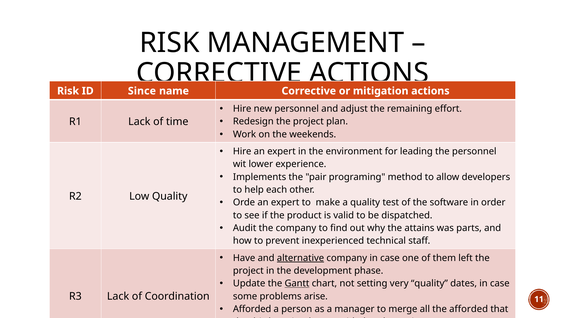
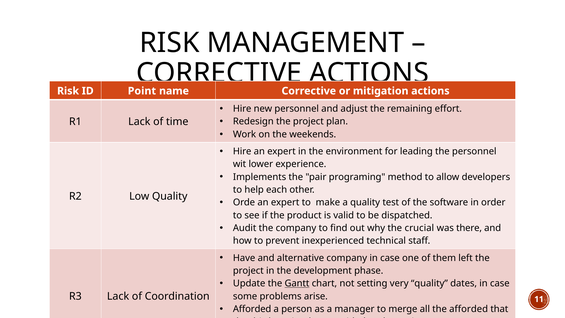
Since: Since -> Point
attains: attains -> crucial
parts: parts -> there
alternative underline: present -> none
